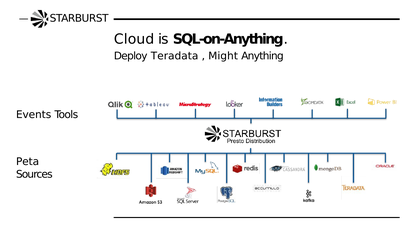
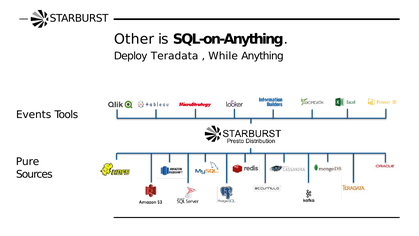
Cloud: Cloud -> Other
Might: Might -> While
Peta: Peta -> Pure
